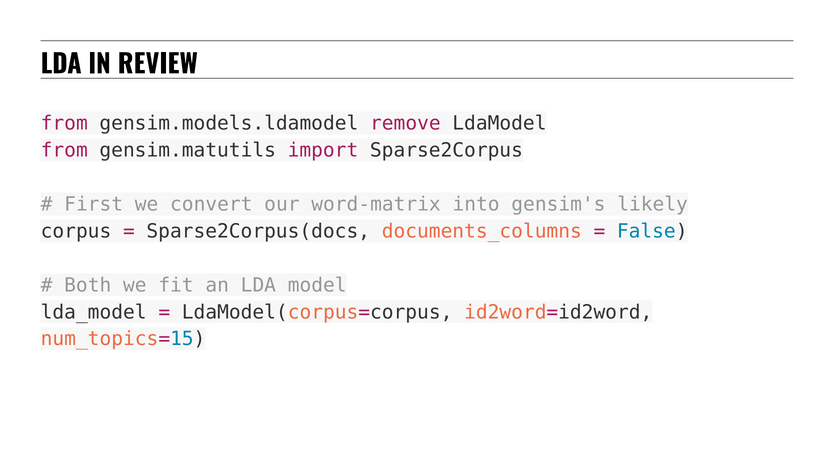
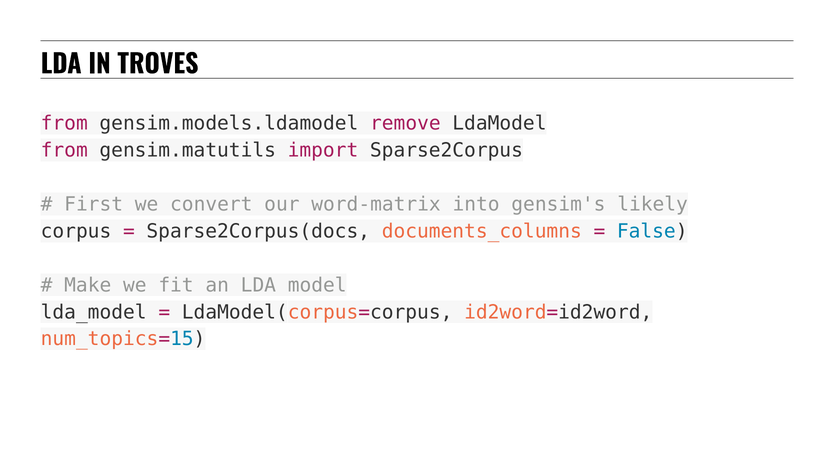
REVIEW: REVIEW -> TROVES
Both: Both -> Make
